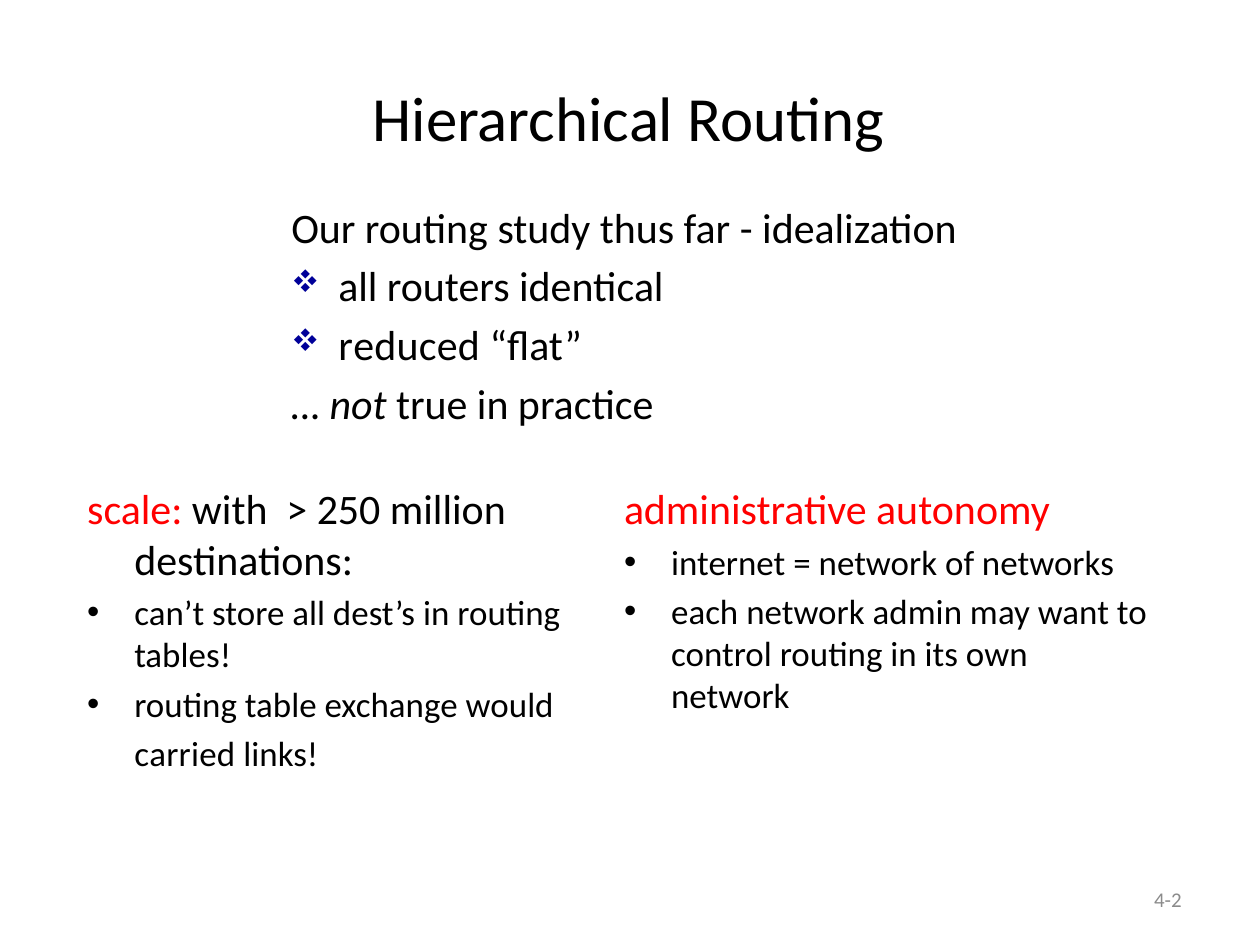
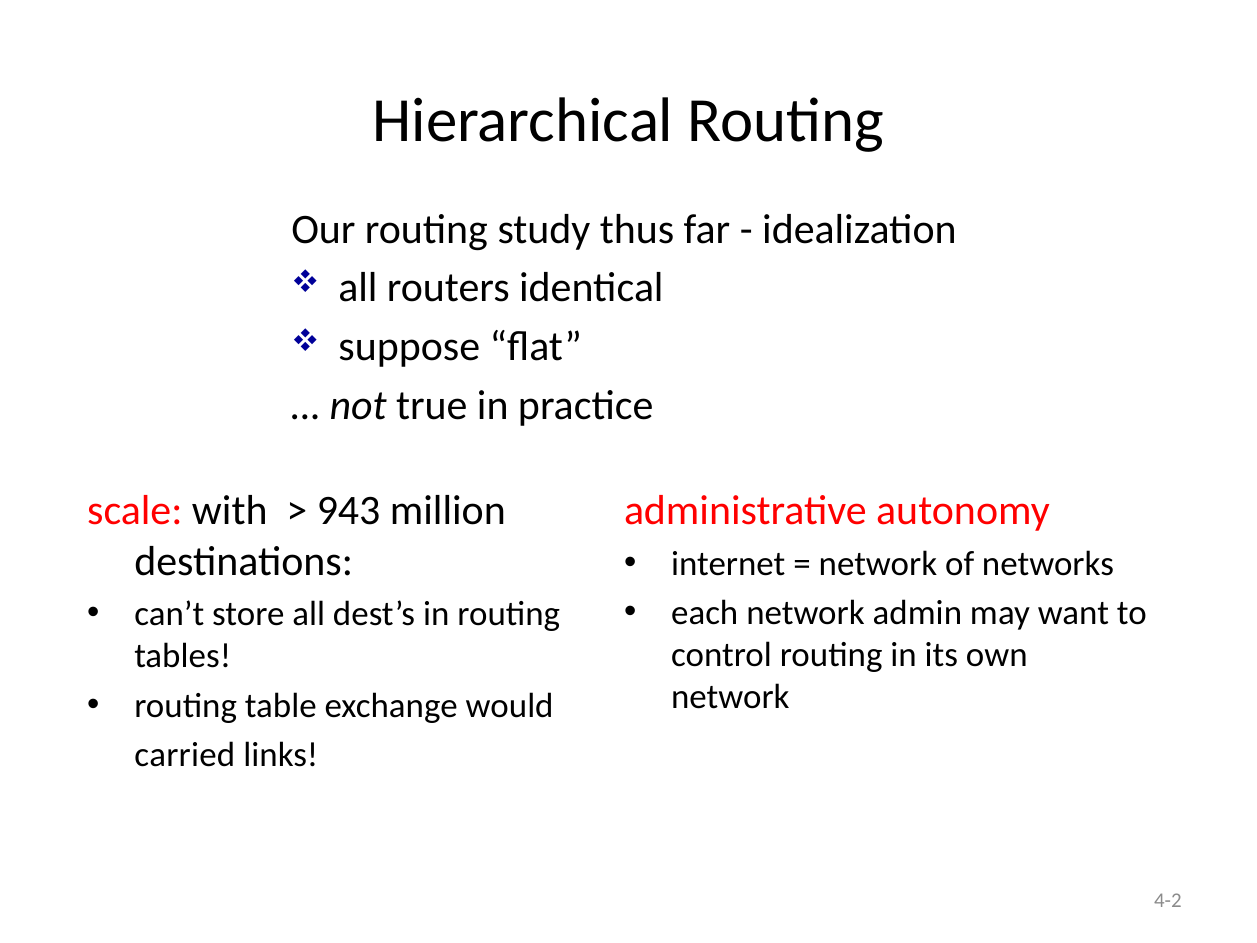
reduced: reduced -> suppose
250: 250 -> 943
